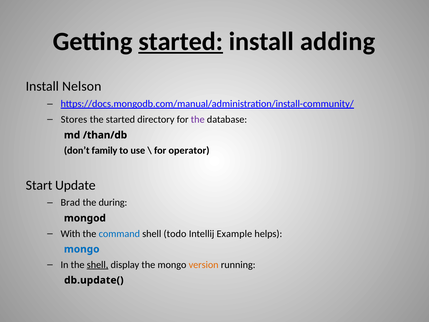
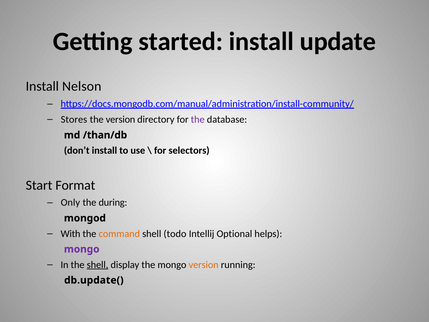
started at (181, 42) underline: present -> none
adding: adding -> update
the started: started -> version
don’t family: family -> install
operator: operator -> selectors
Update: Update -> Format
Brad: Brad -> Only
command colour: blue -> orange
Example: Example -> Optional
mongo at (82, 249) colour: blue -> purple
